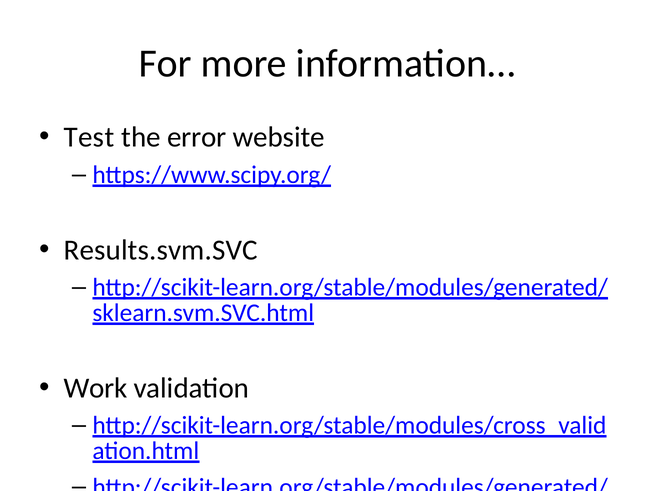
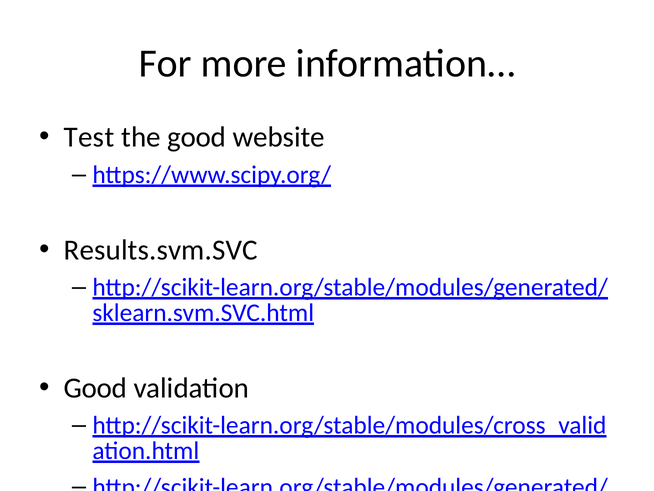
the error: error -> good
Work at (96, 388): Work -> Good
